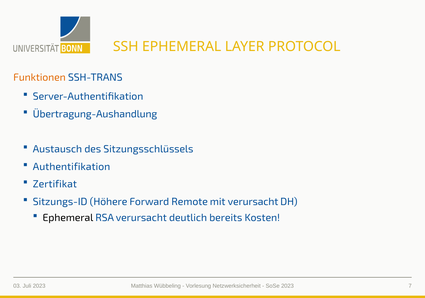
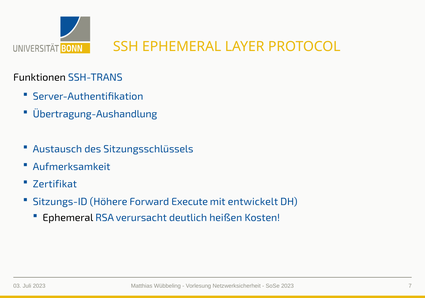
Funktionen colour: orange -> black
Authentifikation: Authentifikation -> Aufmerksamkeit
Remote: Remote -> Execute
mit verursacht: verursacht -> entwickelt
bereits: bereits -> heißen
